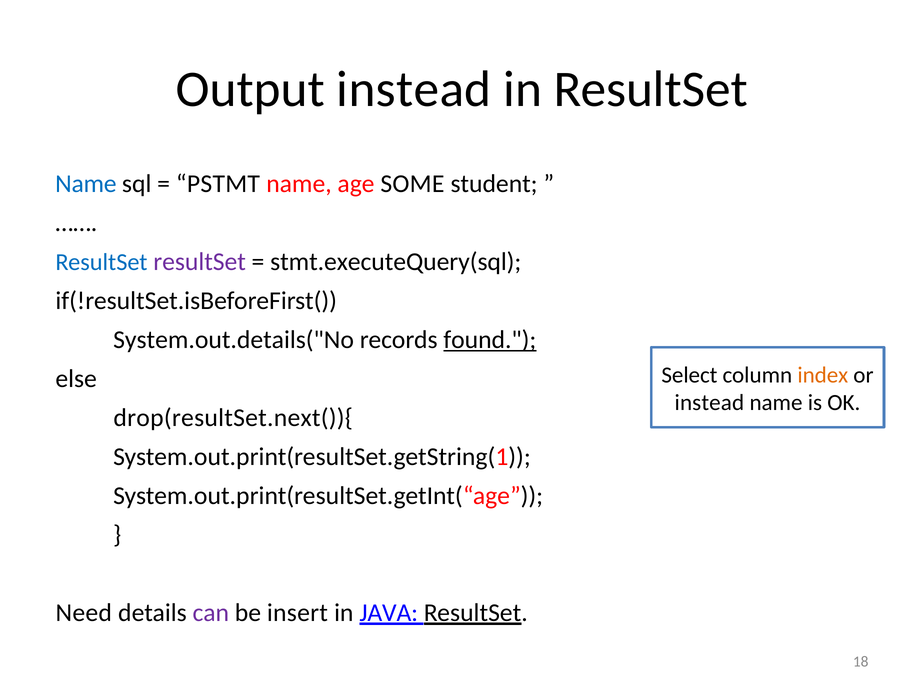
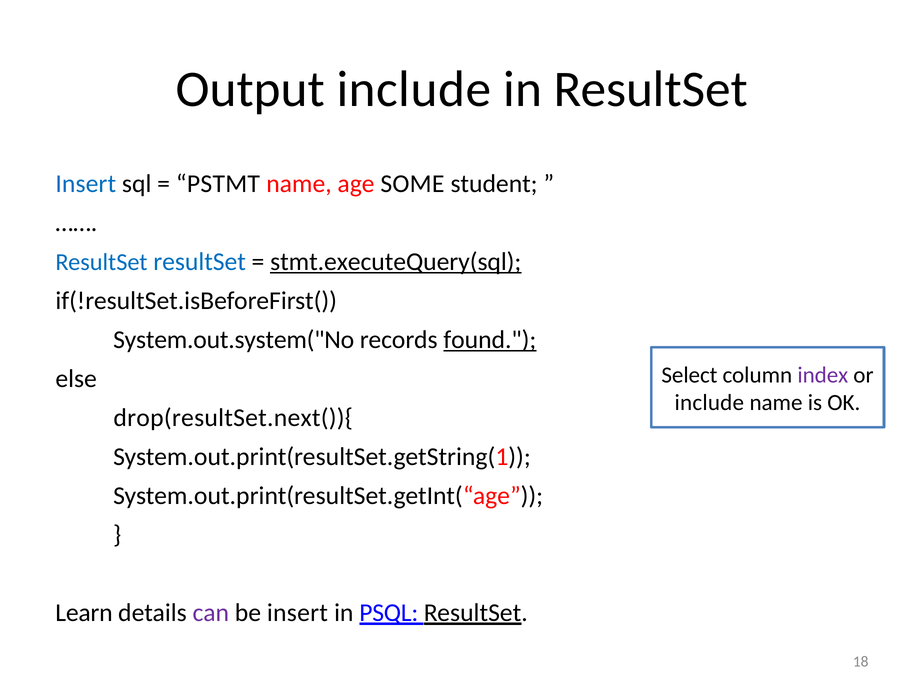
Output instead: instead -> include
Name at (86, 184): Name -> Insert
resultSet at (200, 262) colour: purple -> blue
stmt.executeQuery(sql underline: none -> present
System.out.details("No: System.out.details("No -> System.out.system("No
index colour: orange -> purple
instead at (709, 403): instead -> include
Need: Need -> Learn
JAVA: JAVA -> PSQL
